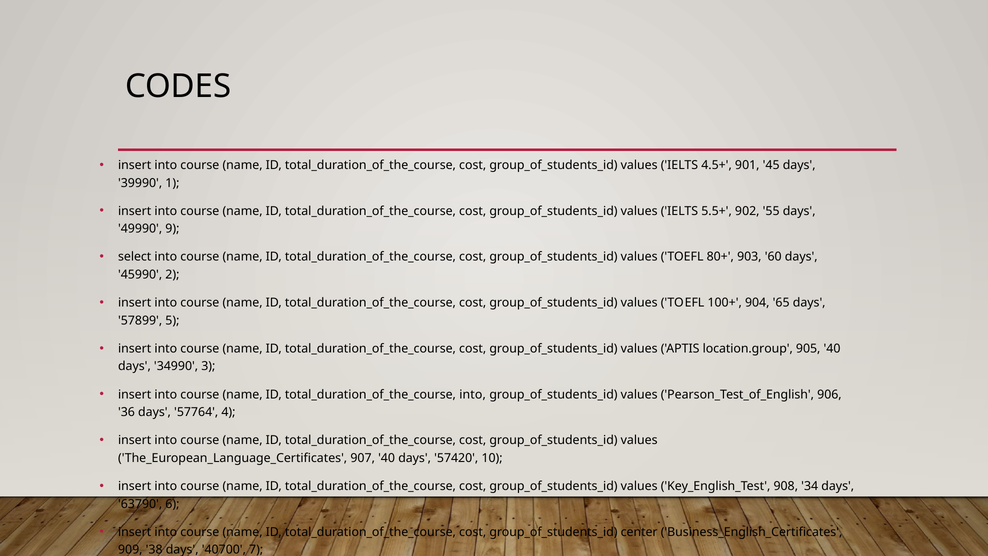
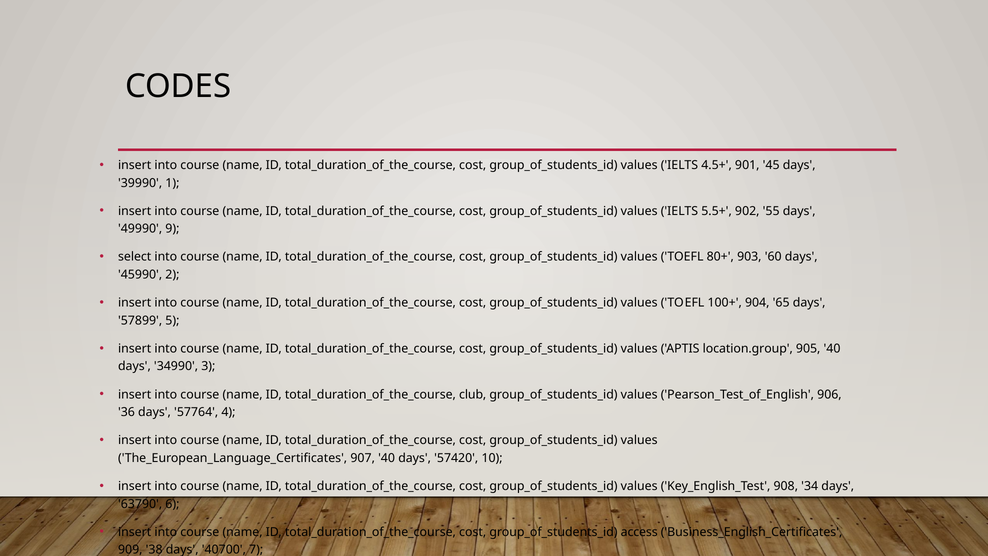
total_duration_of_the_course into: into -> club
center: center -> access
